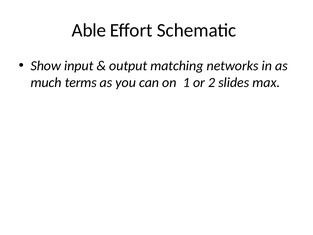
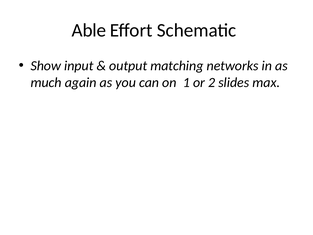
terms: terms -> again
